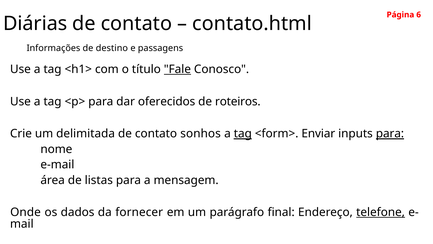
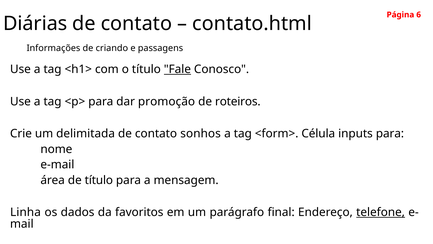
destino: destino -> criando
oferecidos: oferecidos -> promoção
tag at (243, 134) underline: present -> none
Enviar: Enviar -> Célula
para at (390, 134) underline: present -> none
de listas: listas -> título
Onde: Onde -> Linha
fornecer: fornecer -> favoritos
